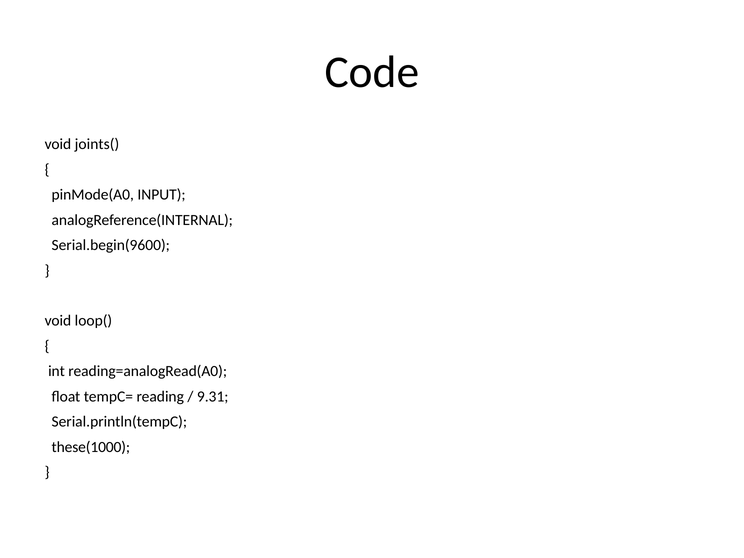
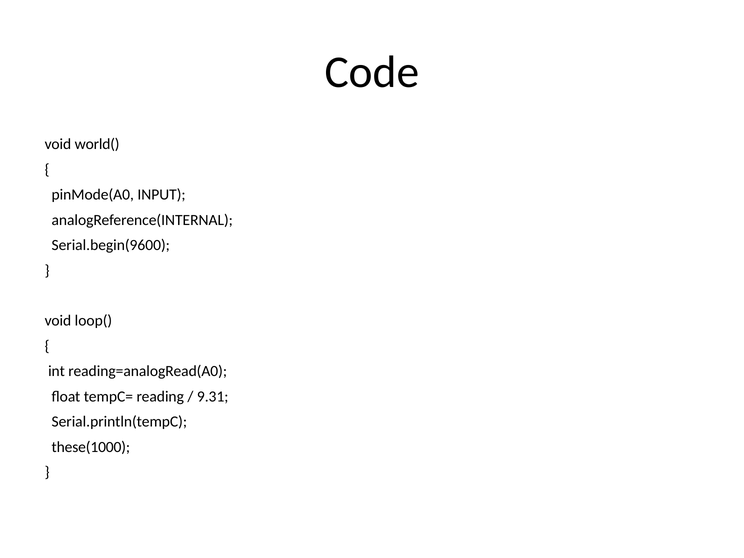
joints(: joints( -> world(
